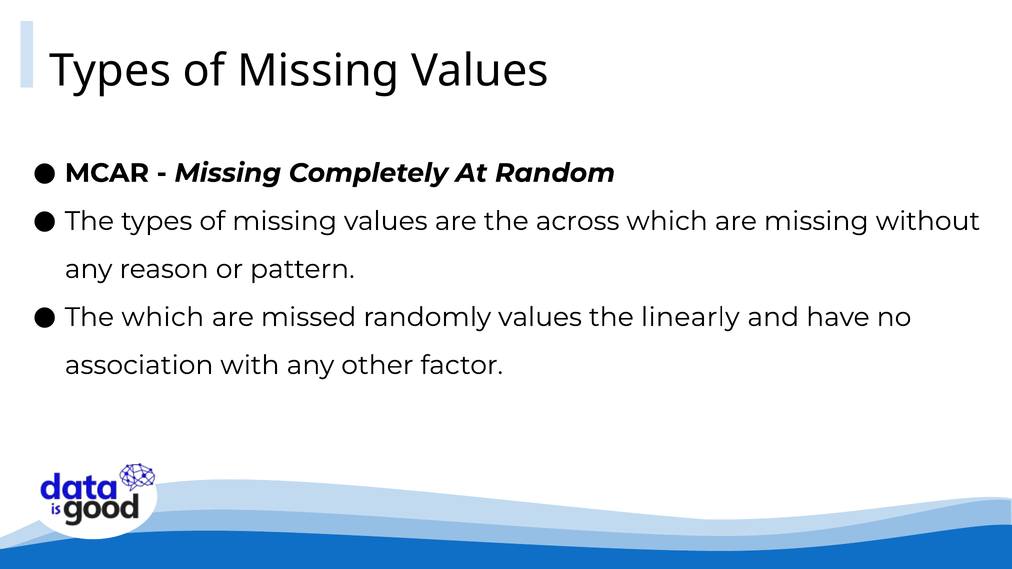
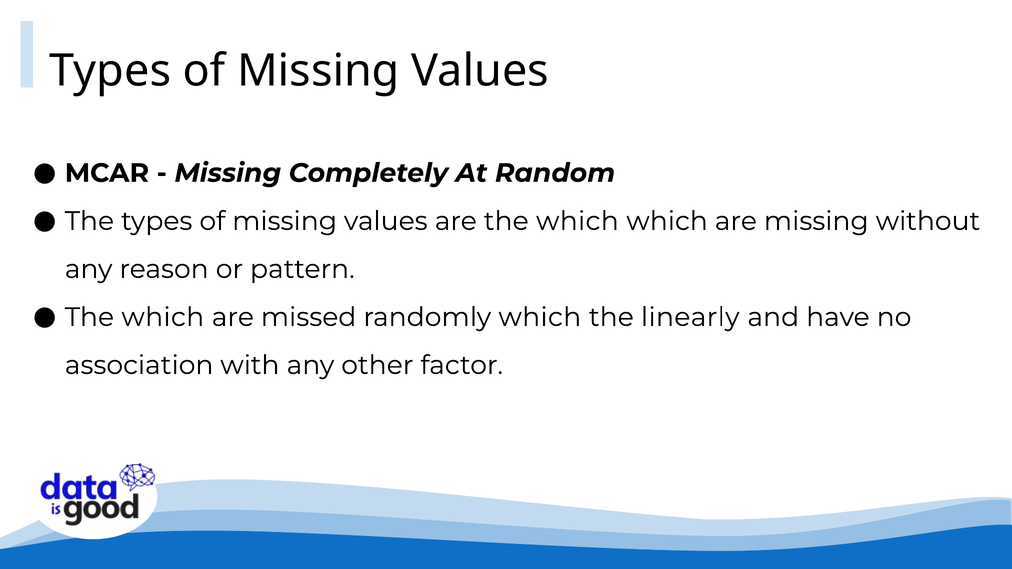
are the across: across -> which
randomly values: values -> which
